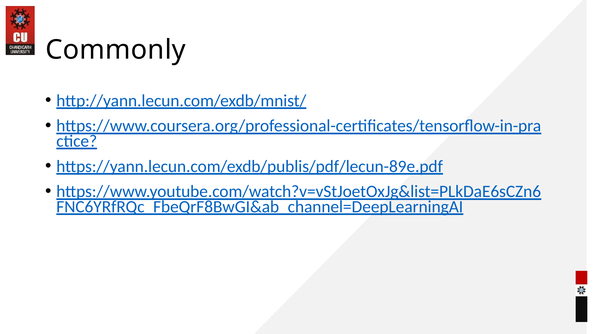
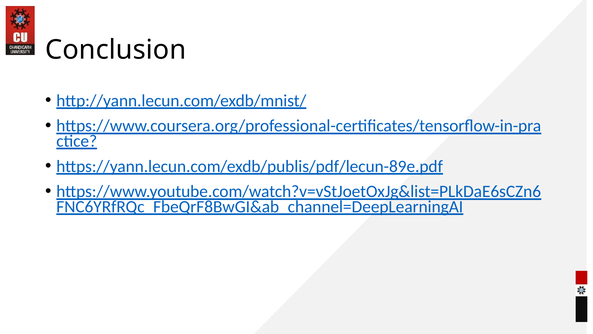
Commonly: Commonly -> Conclusion
